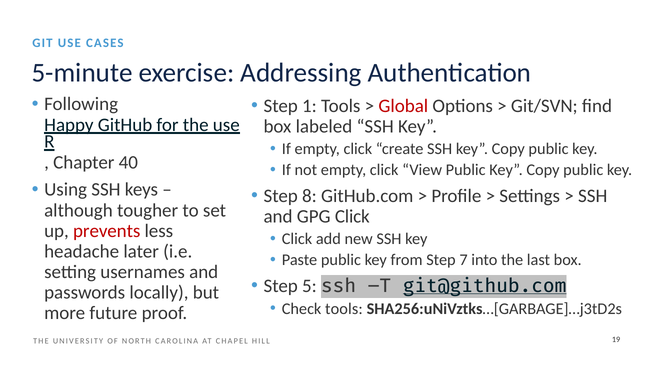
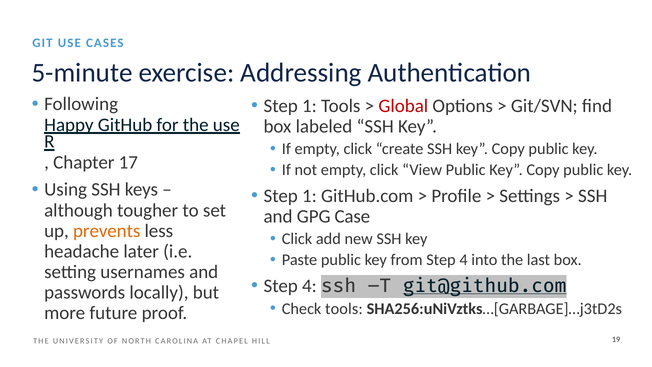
40: 40 -> 17
8 at (309, 196): 8 -> 1
GPG Click: Click -> Case
prevents colour: red -> orange
from Step 7: 7 -> 4
5 at (309, 286): 5 -> 4
